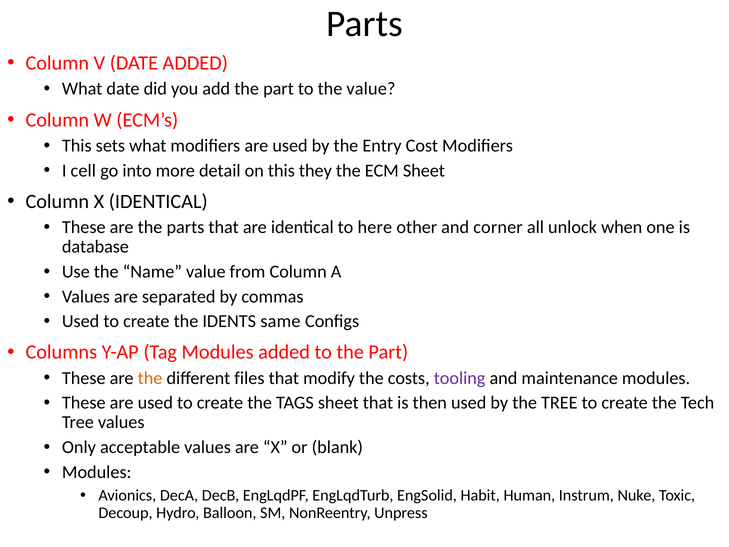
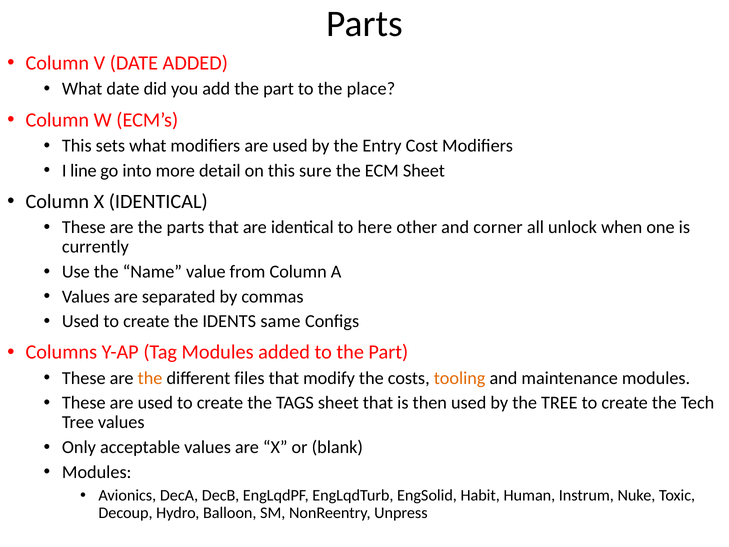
the value: value -> place
cell: cell -> line
they: they -> sure
database: database -> currently
tooling colour: purple -> orange
